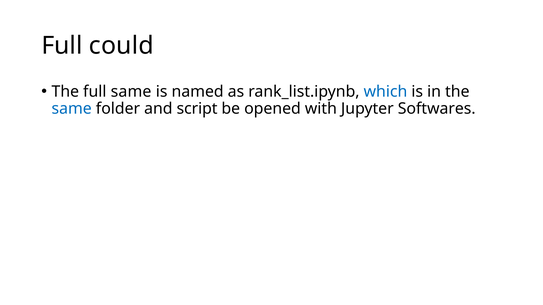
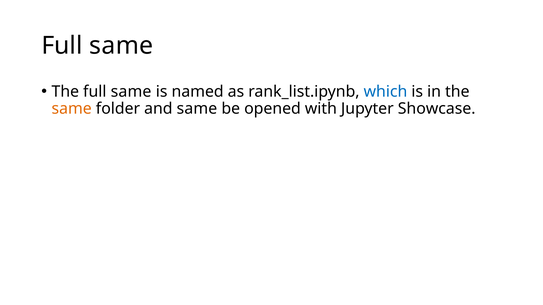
could at (121, 46): could -> same
same at (72, 109) colour: blue -> orange
and script: script -> same
Softwares: Softwares -> Showcase
